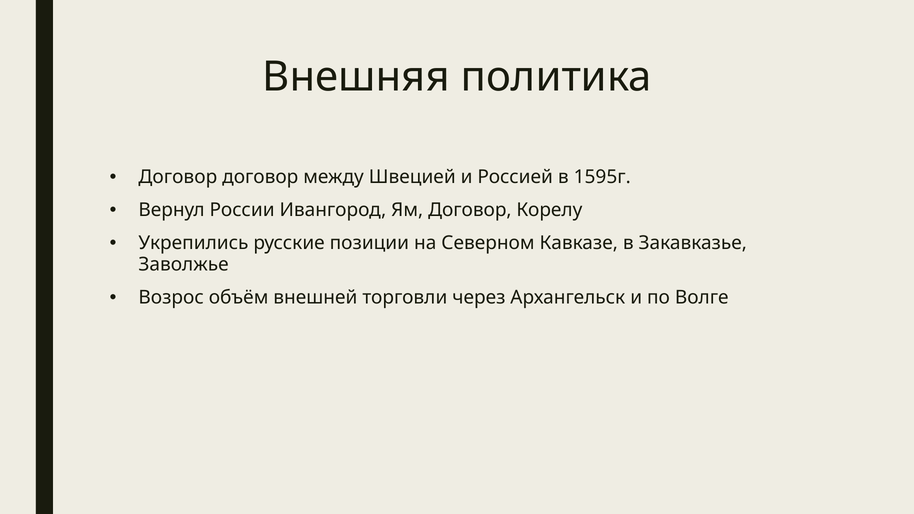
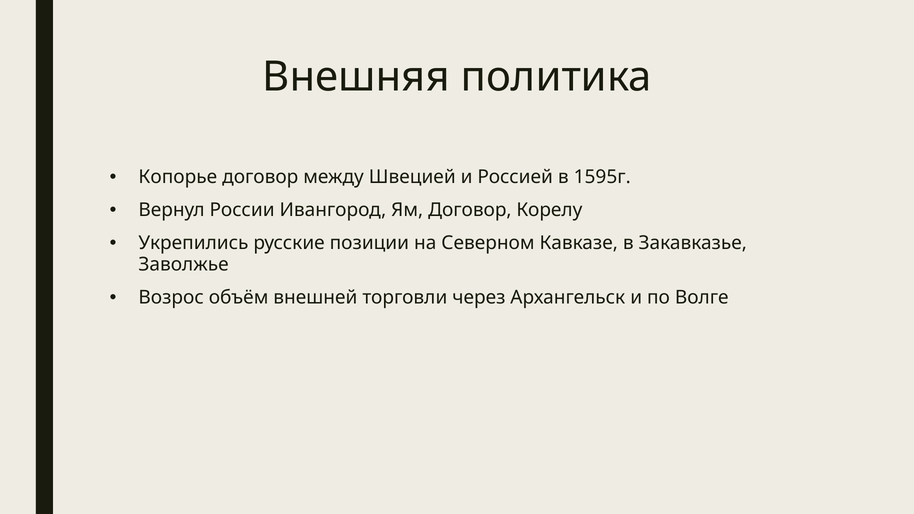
Договор at (178, 177): Договор -> Копорье
